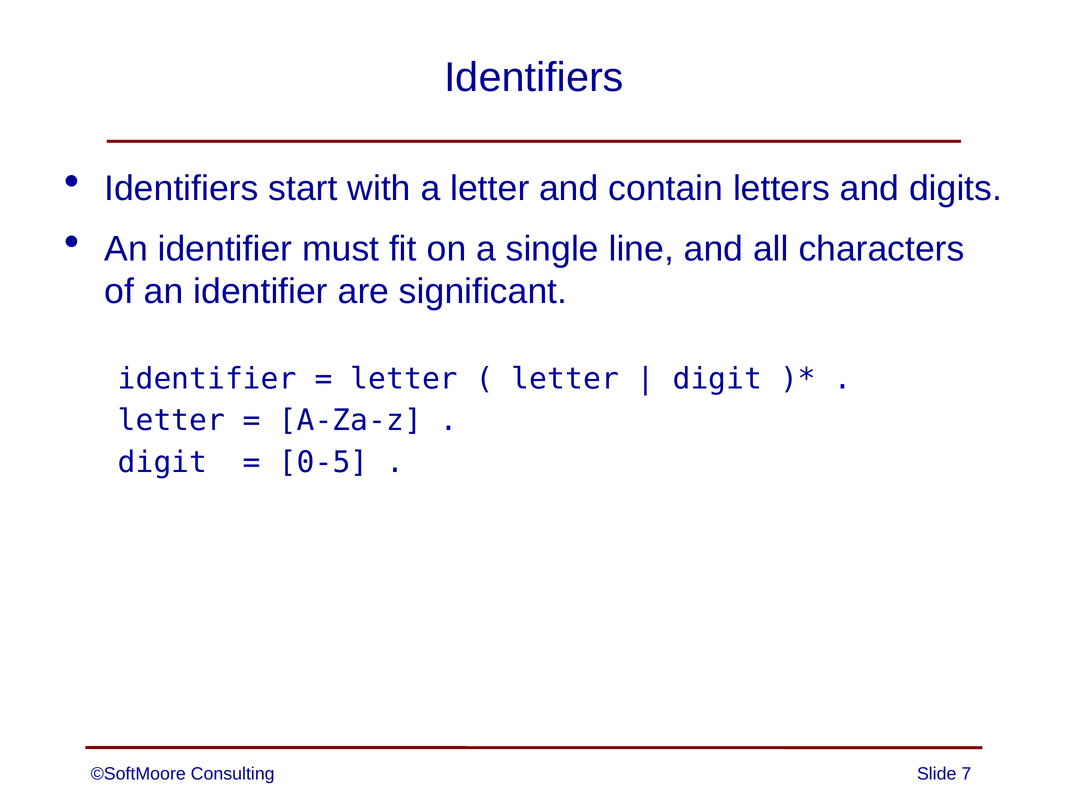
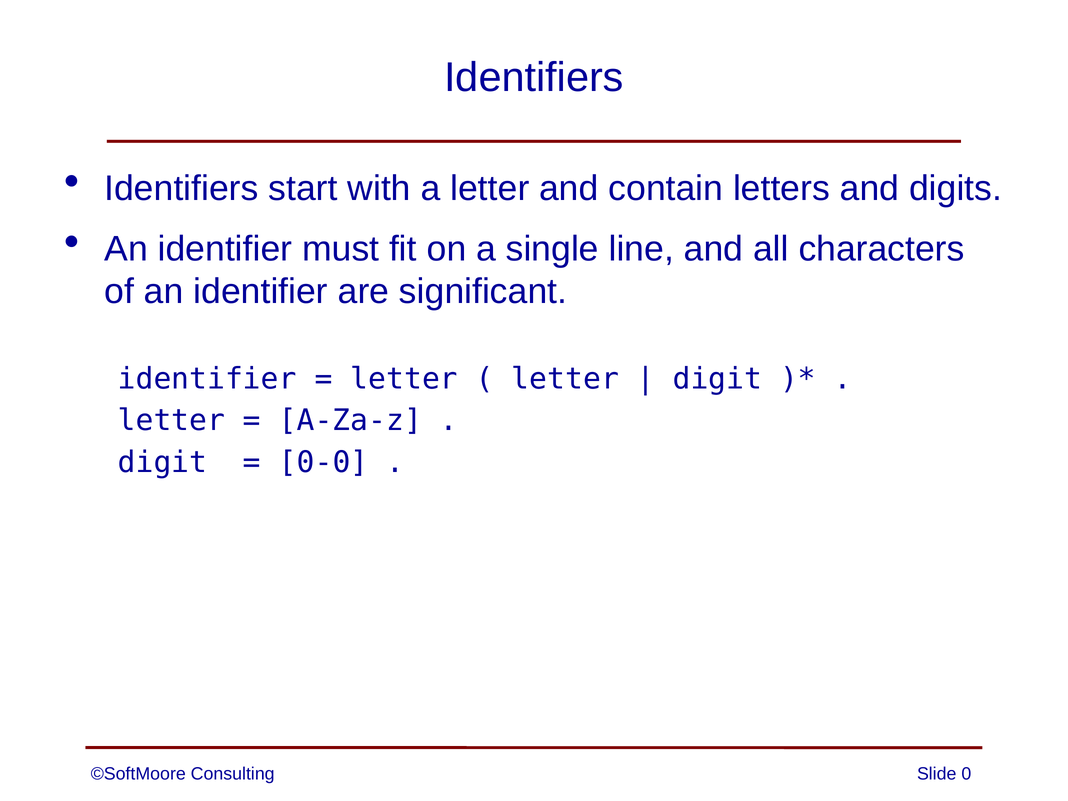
0-5: 0-5 -> 0-0
7: 7 -> 0
